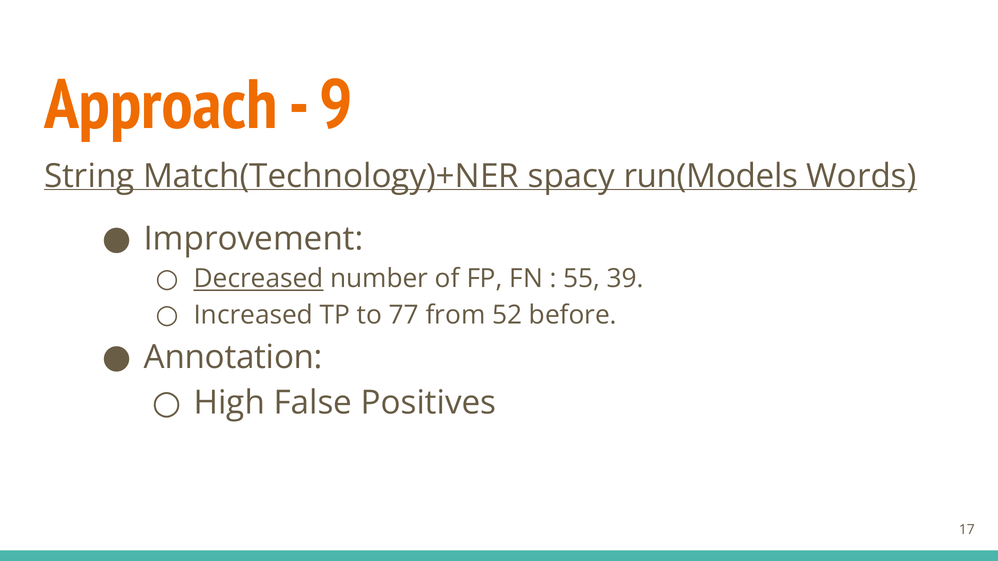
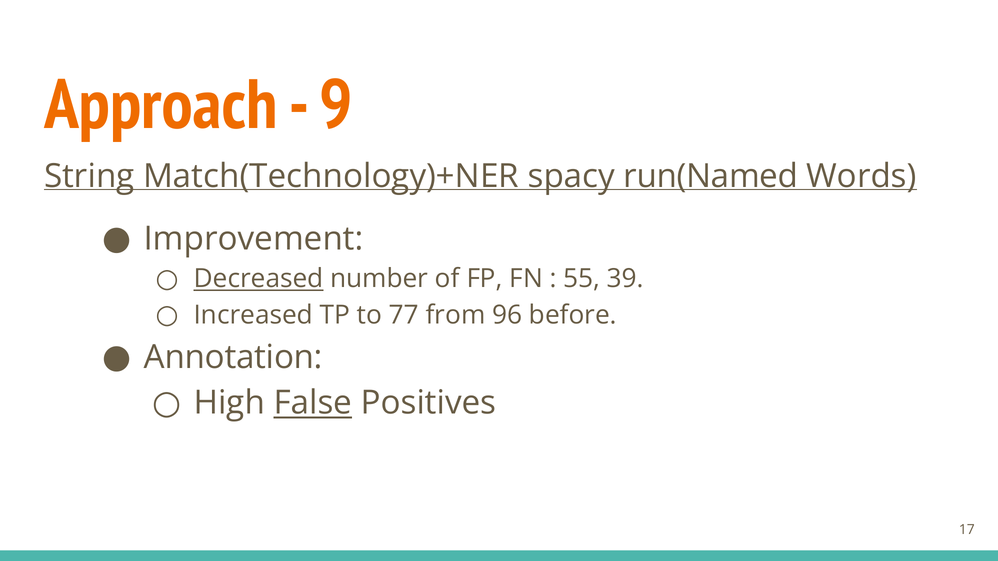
run(Models: run(Models -> run(Named
52: 52 -> 96
False underline: none -> present
